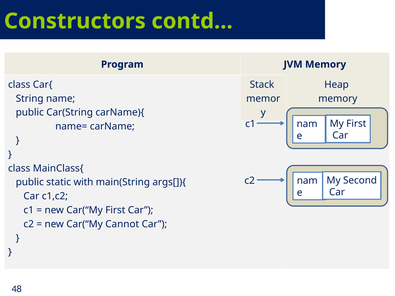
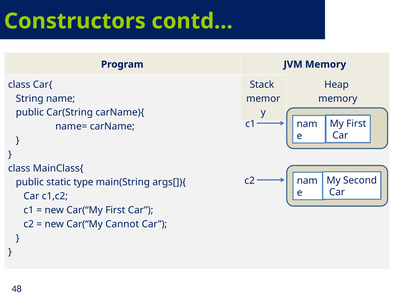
with: with -> type
